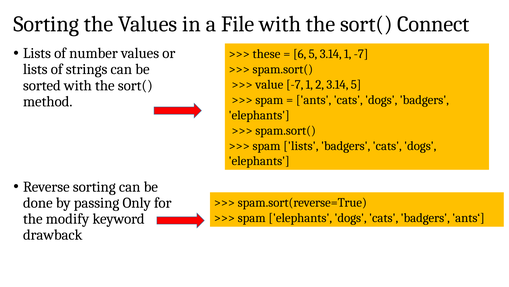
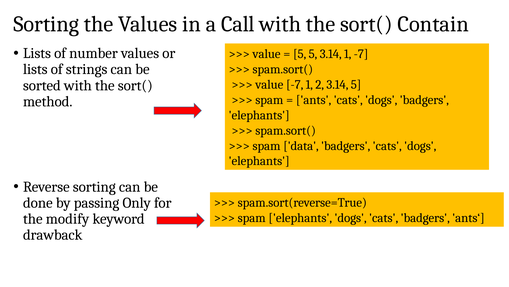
File: File -> Call
Connect: Connect -> Contain
these at (266, 54): these -> value
6 at (300, 54): 6 -> 5
spam lists: lists -> data
